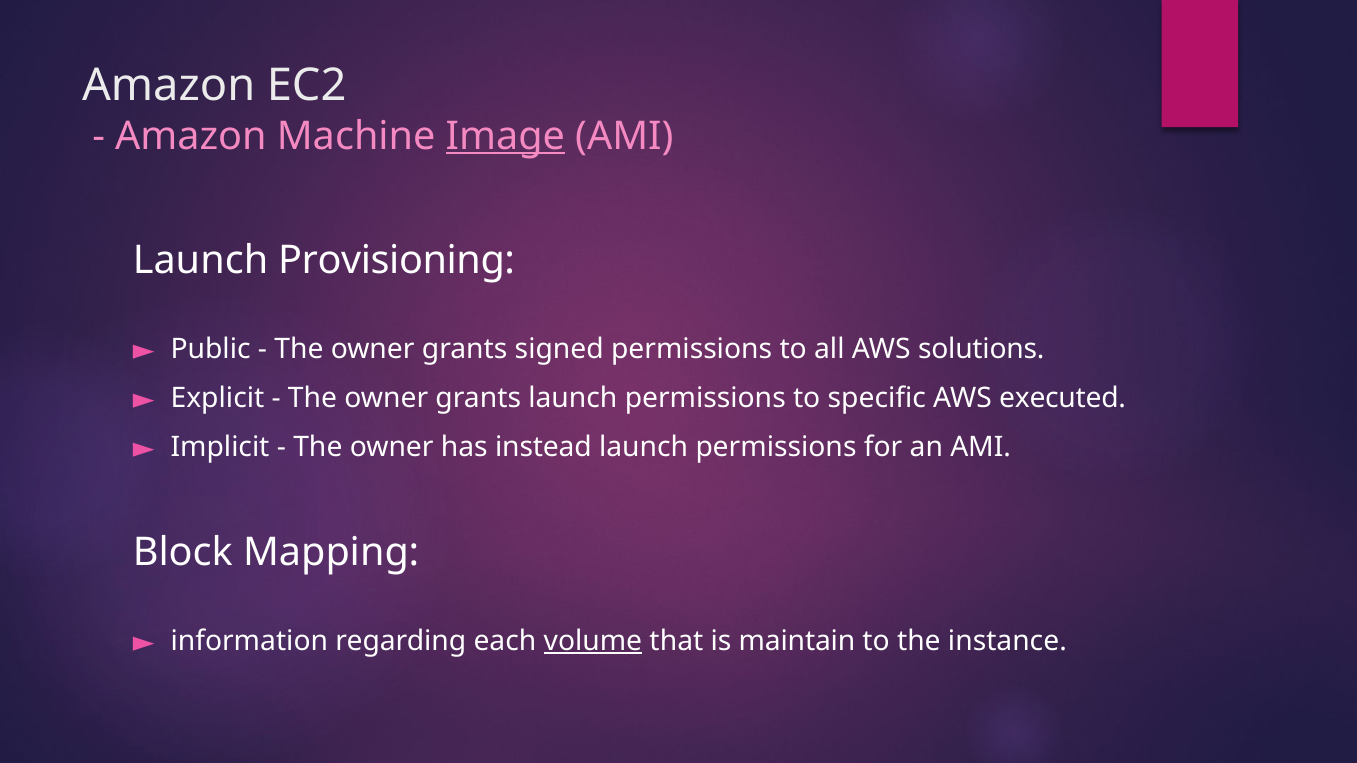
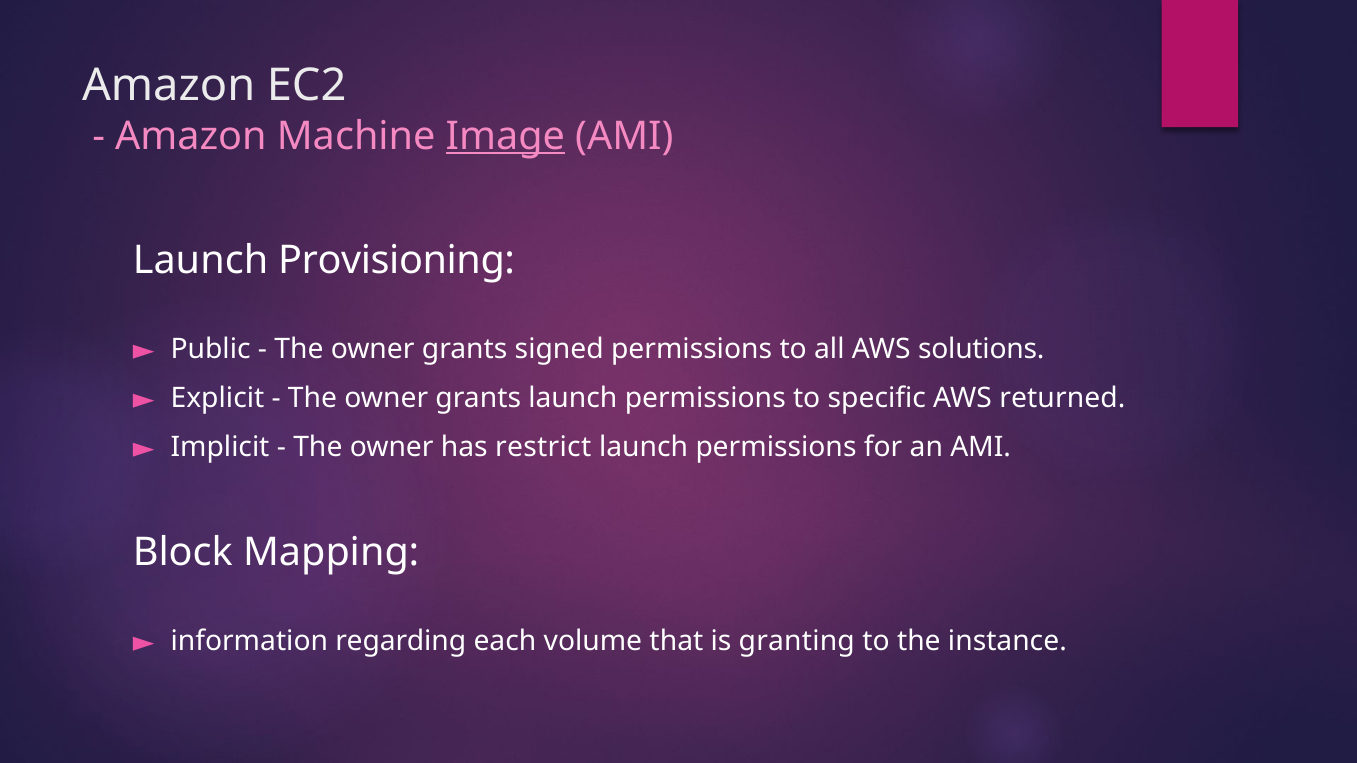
executed: executed -> returned
instead: instead -> restrict
volume underline: present -> none
maintain: maintain -> granting
